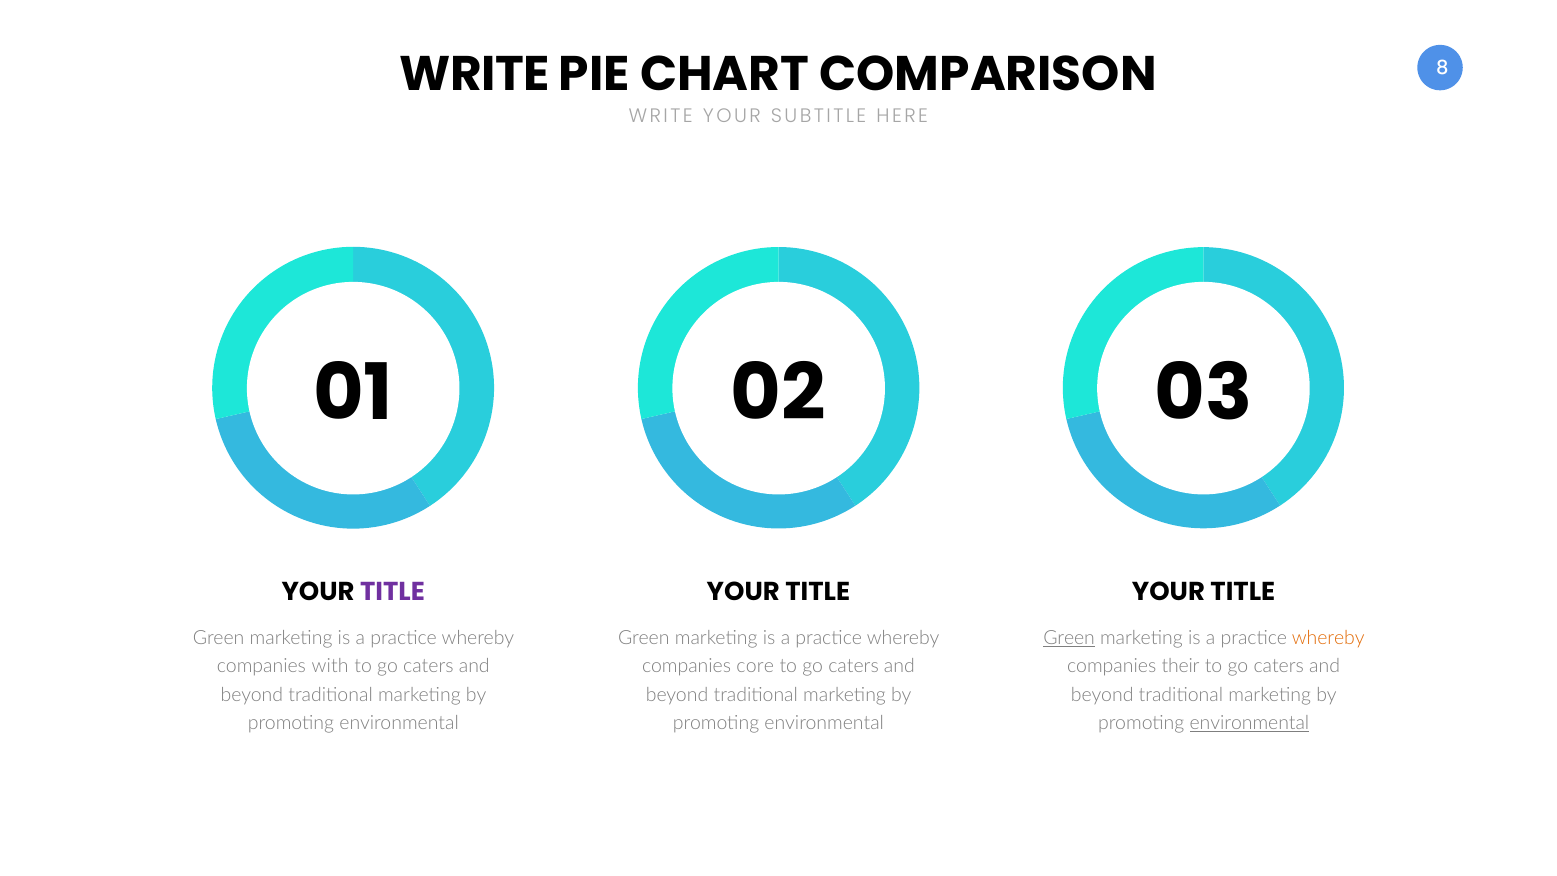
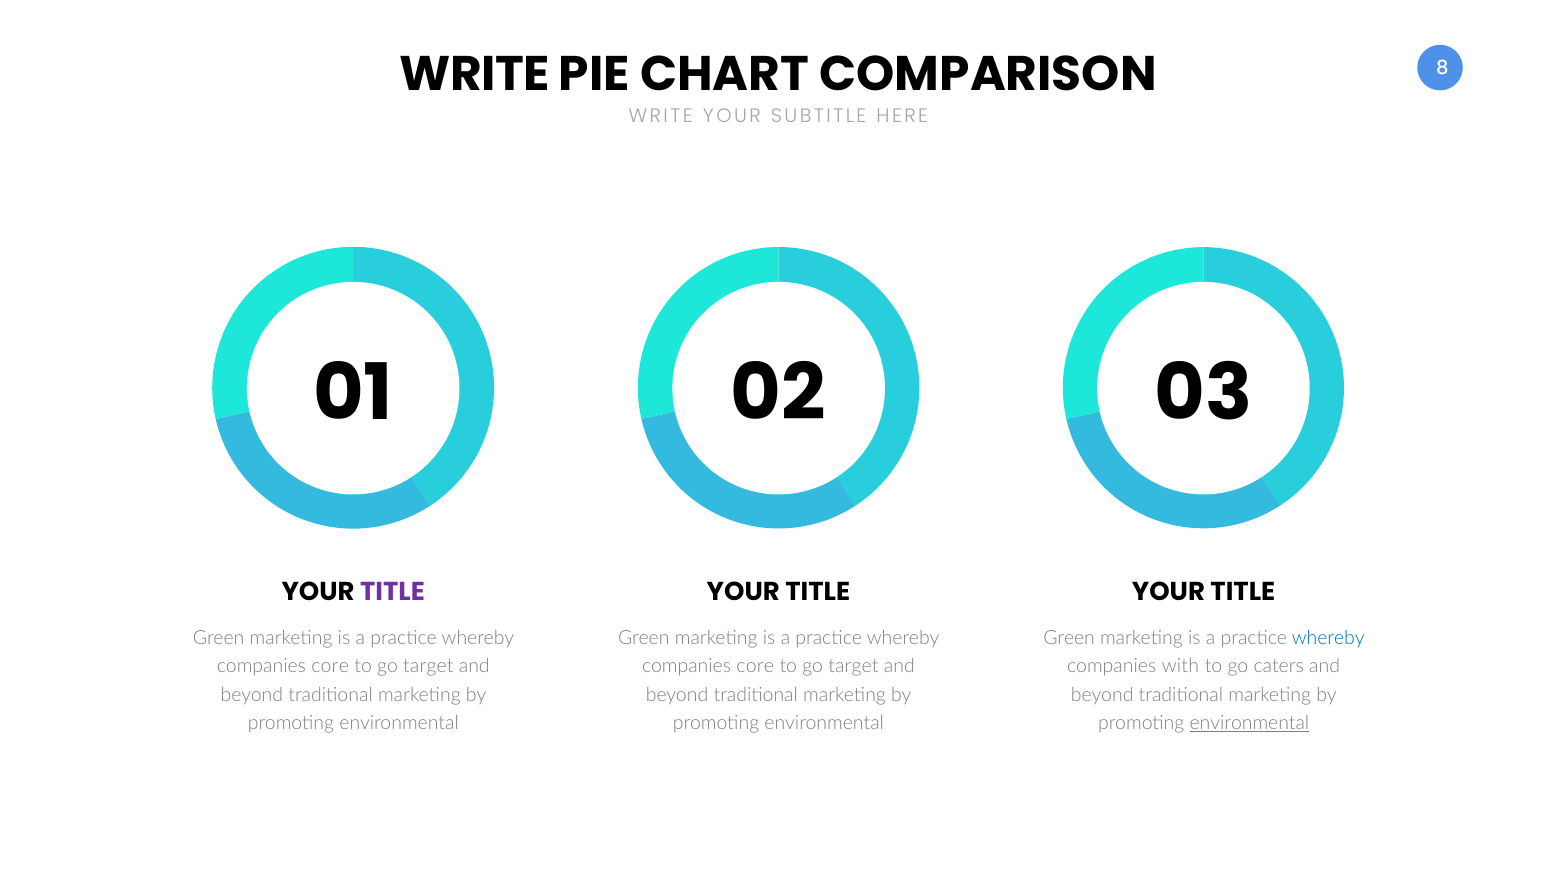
Green at (1069, 638) underline: present -> none
whereby at (1328, 638) colour: orange -> blue
with at (330, 667): with -> core
caters at (428, 667): caters -> target
caters at (854, 667): caters -> target
their: their -> with
